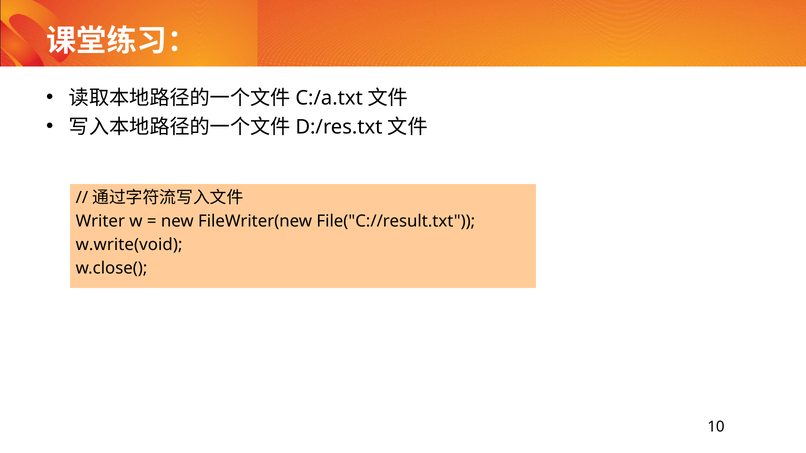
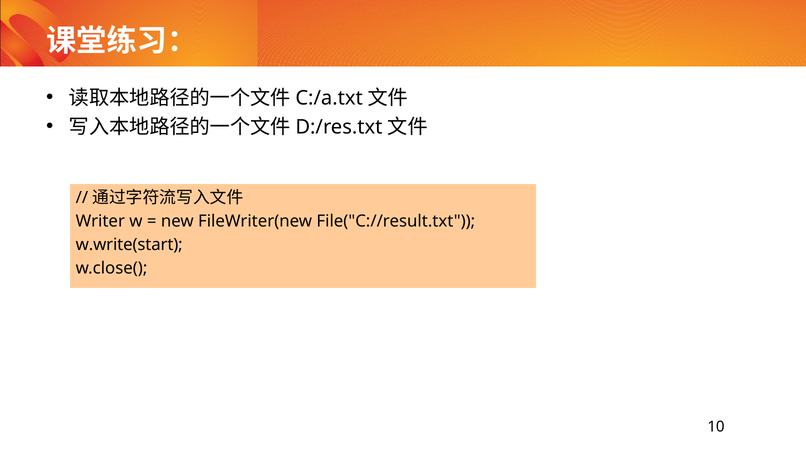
w.write(void: w.write(void -> w.write(start
